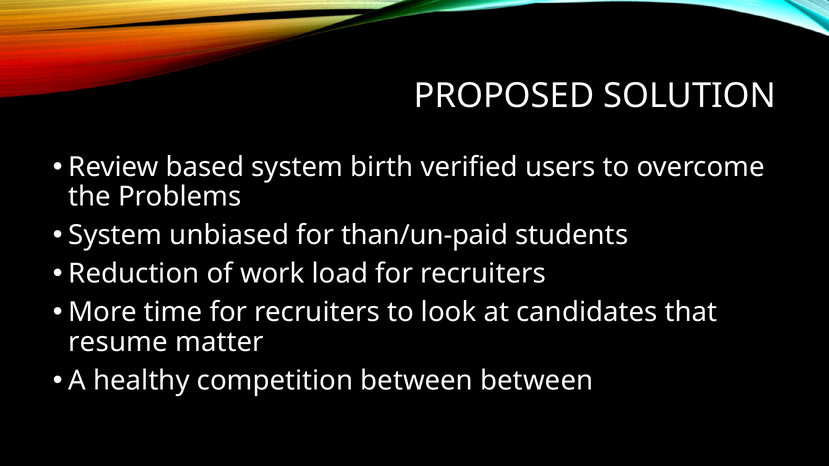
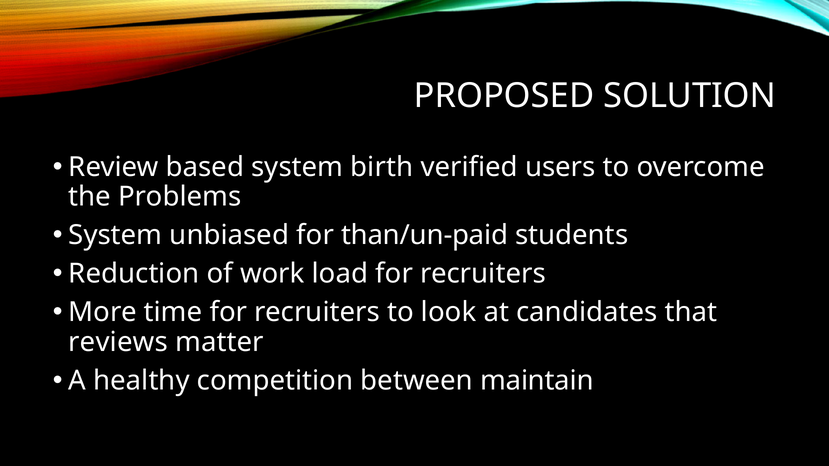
resume: resume -> reviews
between between: between -> maintain
